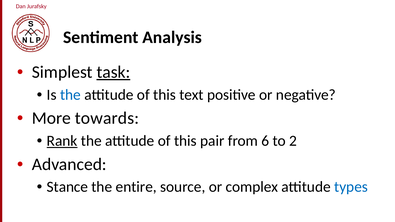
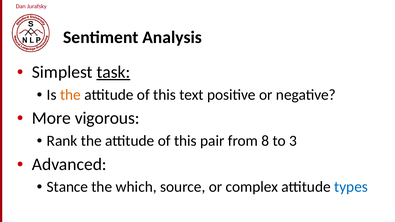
the at (70, 95) colour: blue -> orange
towards: towards -> vigorous
Rank underline: present -> none
6: 6 -> 8
2: 2 -> 3
entire: entire -> which
